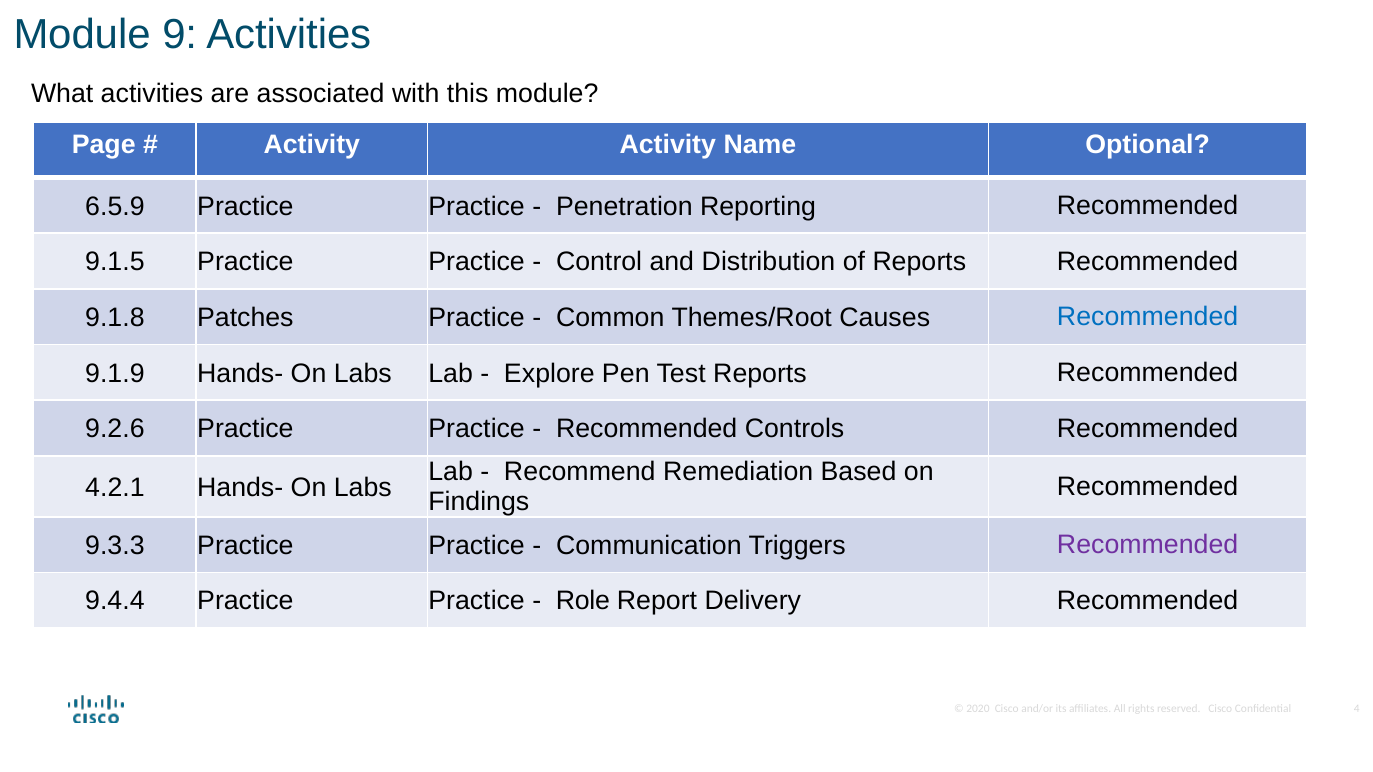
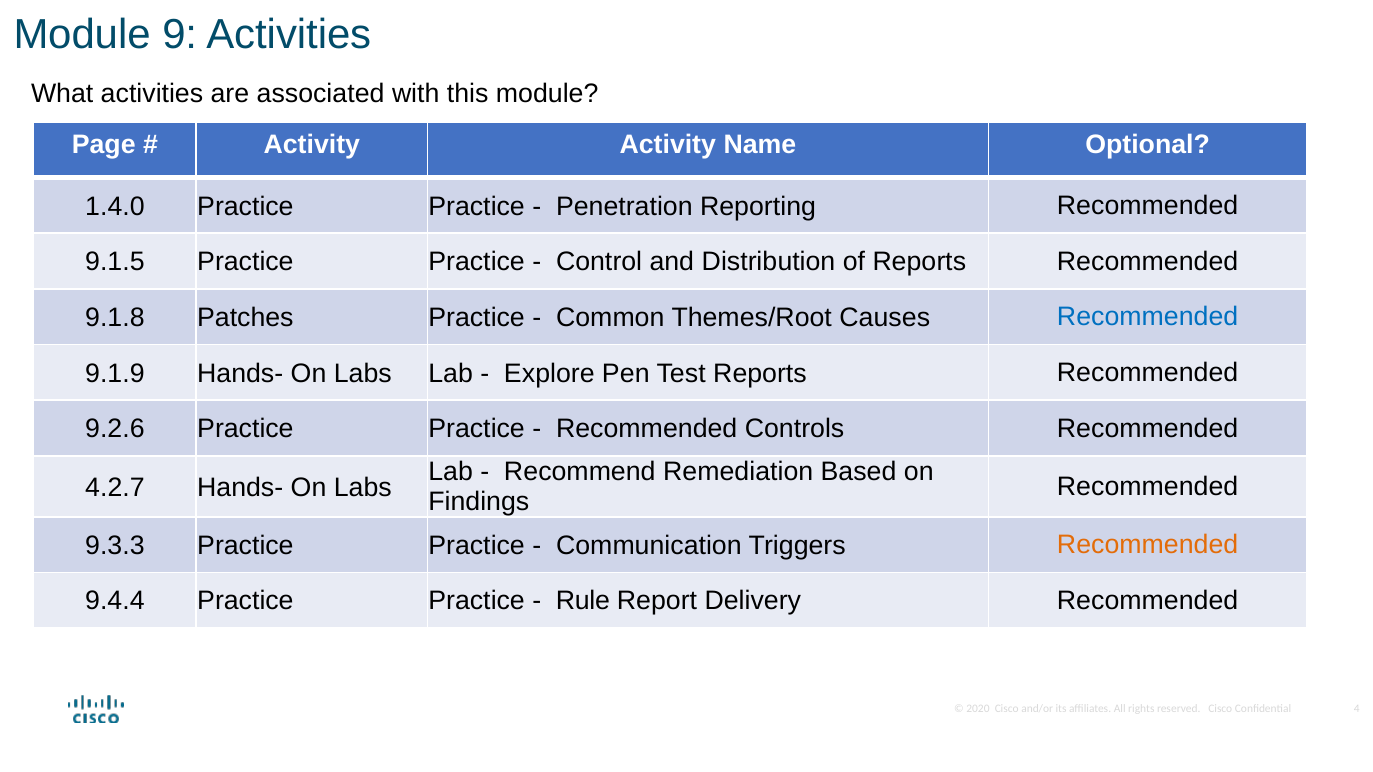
6.5.9: 6.5.9 -> 1.4.0
4.2.1: 4.2.1 -> 4.2.7
Recommended at (1148, 545) colour: purple -> orange
Role: Role -> Rule
